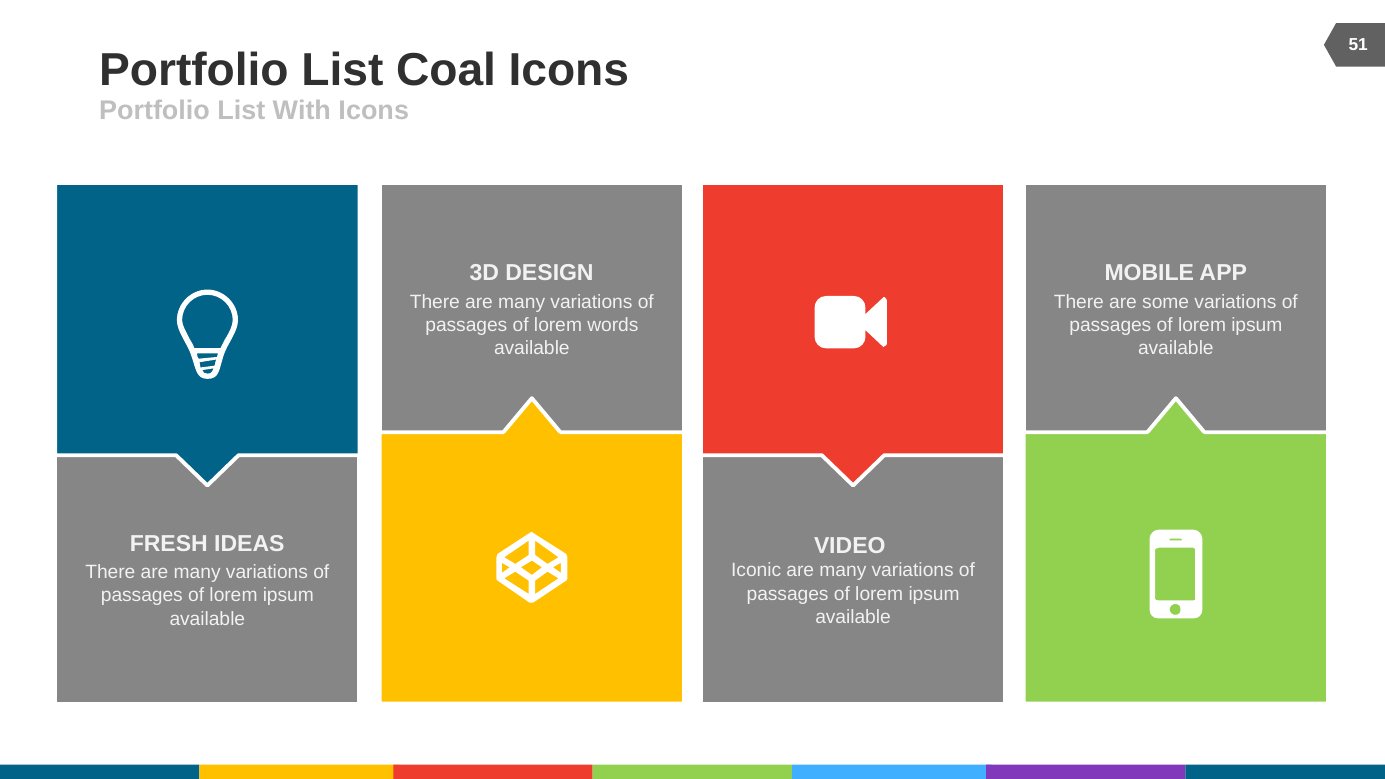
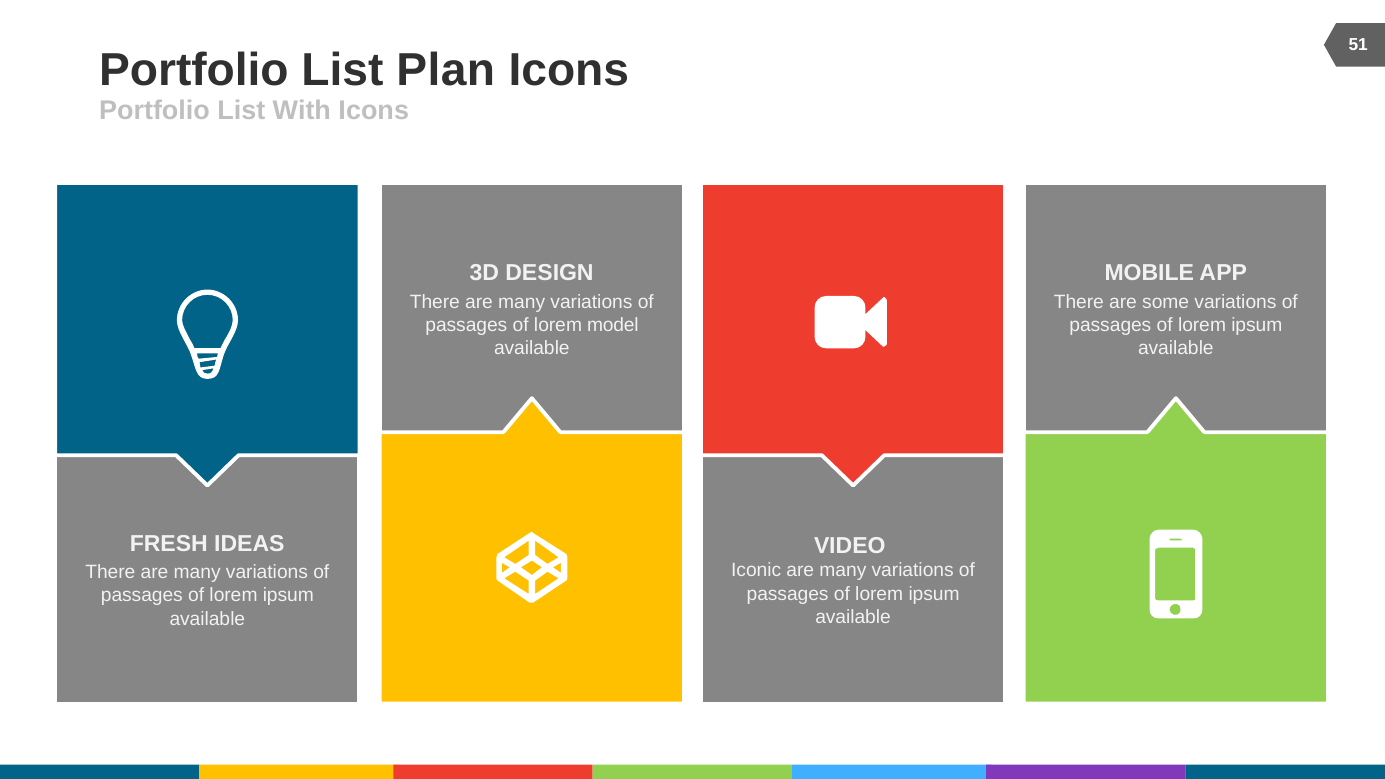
Coal: Coal -> Plan
words: words -> model
